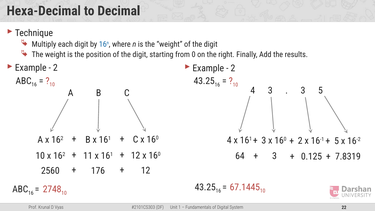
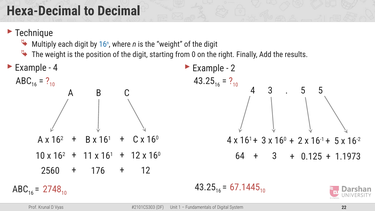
2 at (55, 68): 2 -> 4
3 at (303, 90): 3 -> 5
7.8319: 7.8319 -> 1.1973
